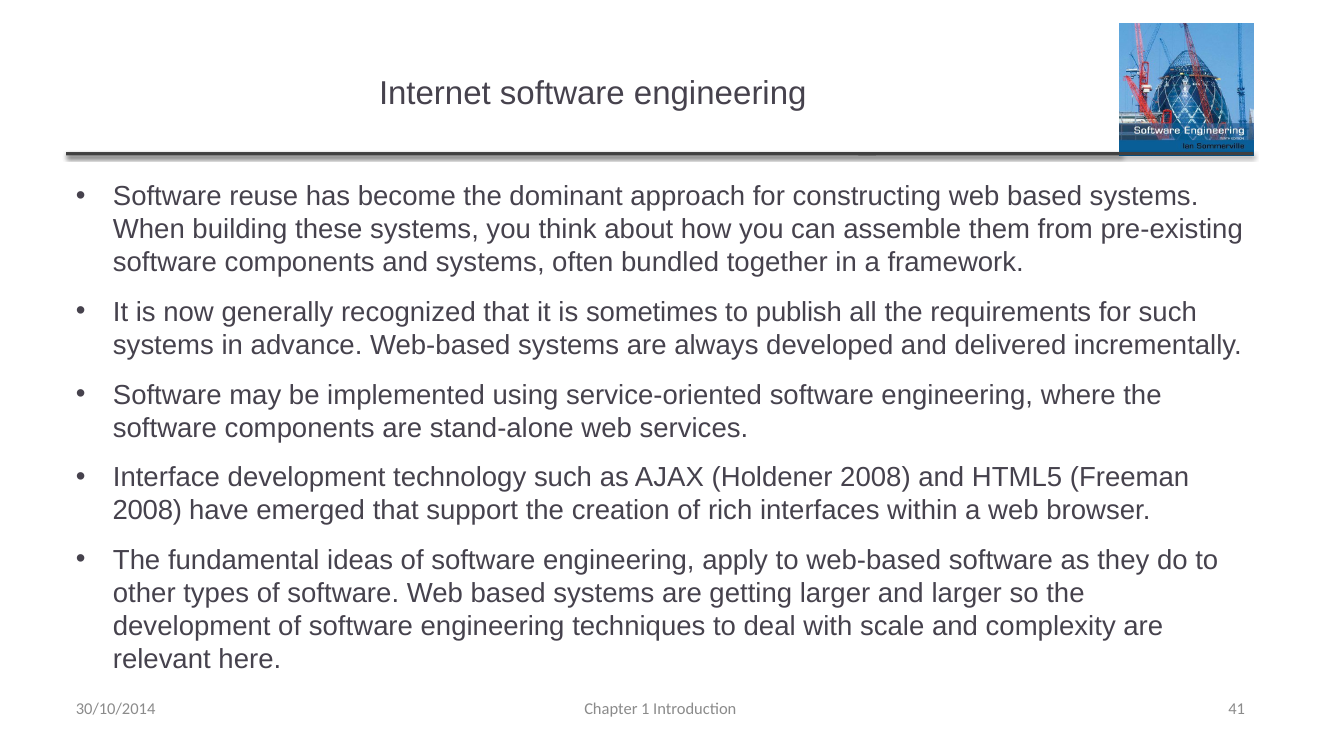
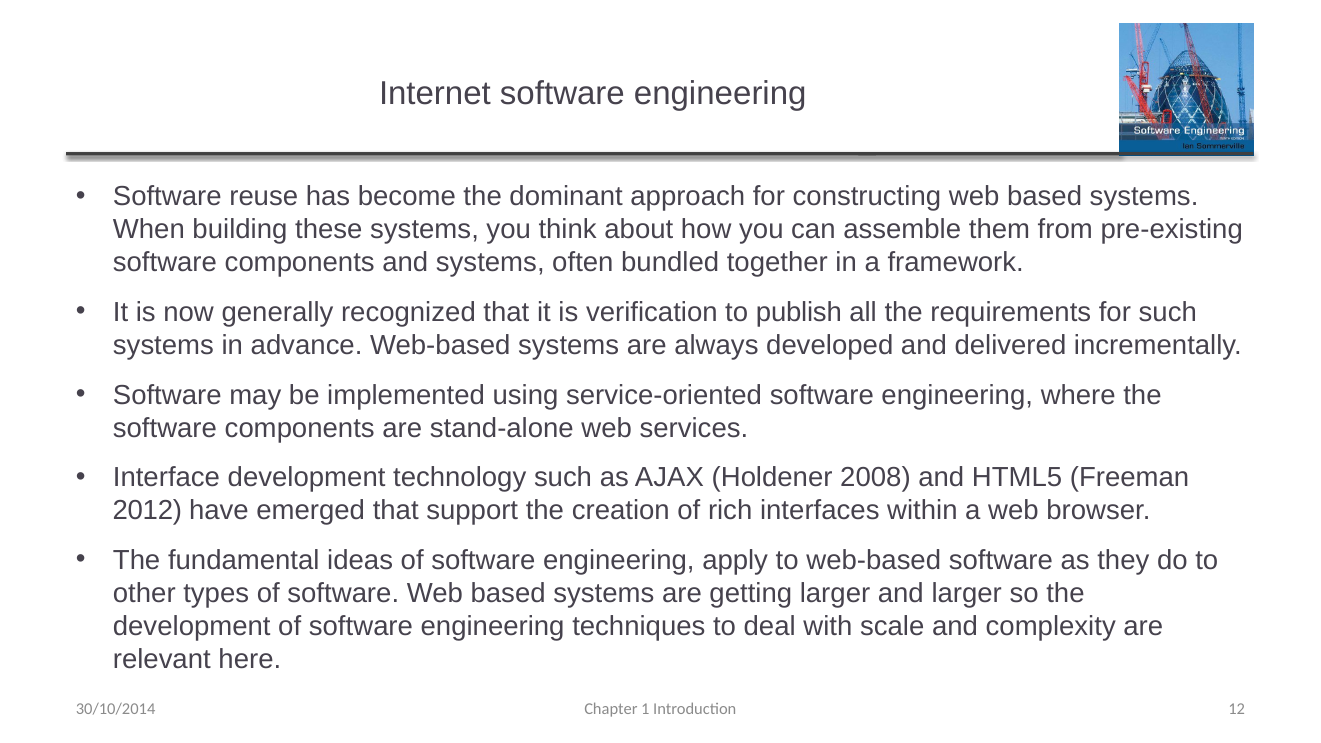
sometimes: sometimes -> verification
2008 at (147, 511): 2008 -> 2012
41: 41 -> 12
